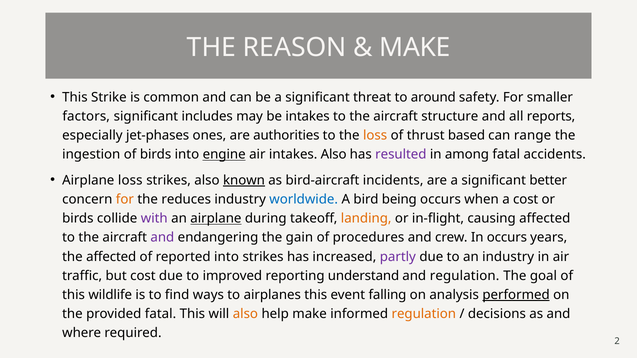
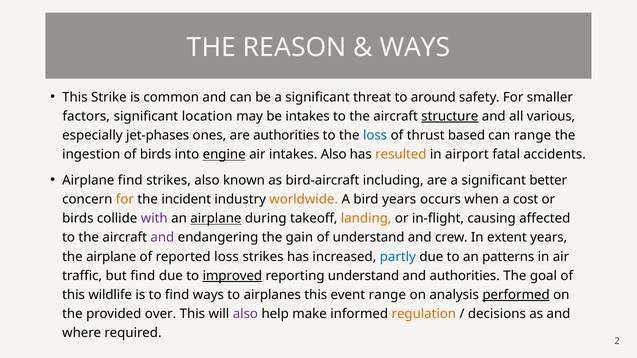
MAKE at (415, 48): MAKE -> WAYS
includes: includes -> location
structure underline: none -> present
reports: reports -> various
loss at (375, 136) colour: orange -> blue
resulted colour: purple -> orange
among: among -> airport
Airplane loss: loss -> find
known underline: present -> none
incidents: incidents -> including
reduces: reduces -> incident
worldwide colour: blue -> orange
bird being: being -> years
of procedures: procedures -> understand
In occurs: occurs -> extent
the affected: affected -> airplane
reported into: into -> loss
partly colour: purple -> blue
an industry: industry -> patterns
but cost: cost -> find
improved underline: none -> present
and regulation: regulation -> authorities
event falling: falling -> range
provided fatal: fatal -> over
also at (245, 314) colour: orange -> purple
